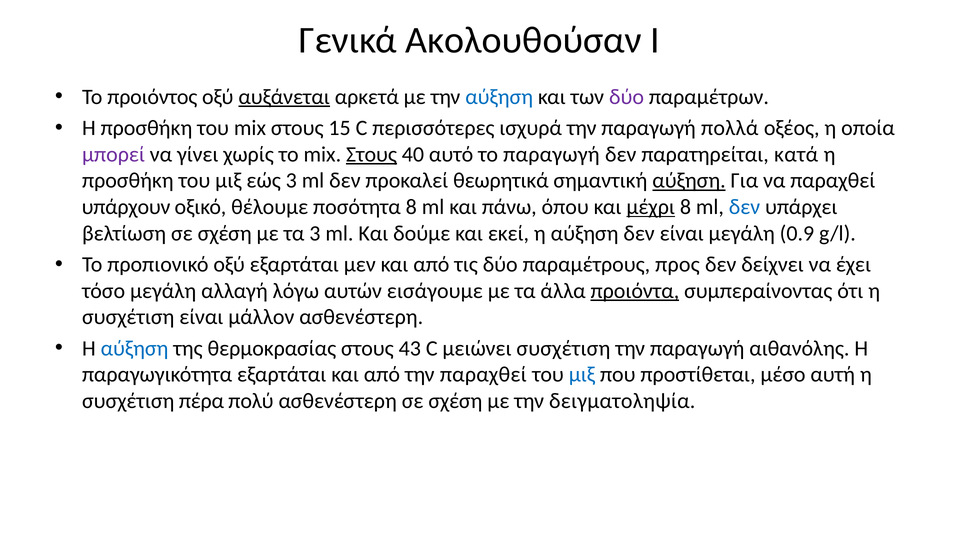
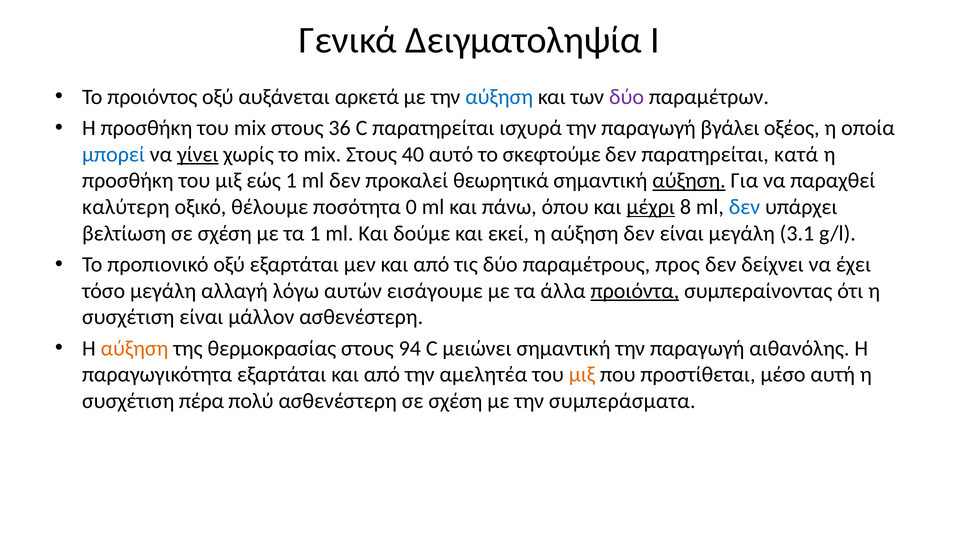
Ακολουθούσαν: Ακολουθούσαν -> Δειγματοληψία
αυξάνεται underline: present -> none
15: 15 -> 36
C περισσότερες: περισσότερες -> παρατηρείται
πολλά: πολλά -> βγάλει
μπορεί colour: purple -> blue
γίνει underline: none -> present
Στους at (372, 154) underline: present -> none
το παραγωγή: παραγωγή -> σκεφτούμε
εώς 3: 3 -> 1
υπάρχουν: υπάρχουν -> καλύτερη
ποσότητα 8: 8 -> 0
τα 3: 3 -> 1
0.9: 0.9 -> 3.1
αύξηση at (135, 349) colour: blue -> orange
43: 43 -> 94
μειώνει συσχέτιση: συσχέτιση -> σημαντική
την παραχθεί: παραχθεί -> αμελητέα
μιξ at (582, 375) colour: blue -> orange
δειγματοληψία: δειγματοληψία -> συμπεράσματα
